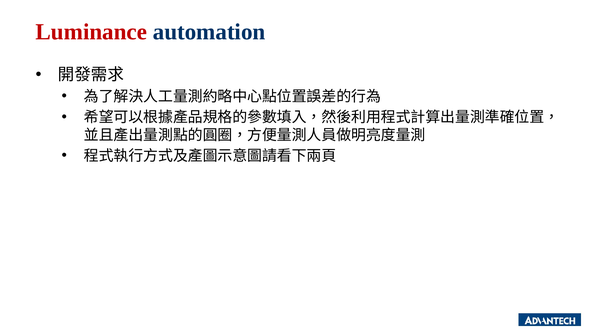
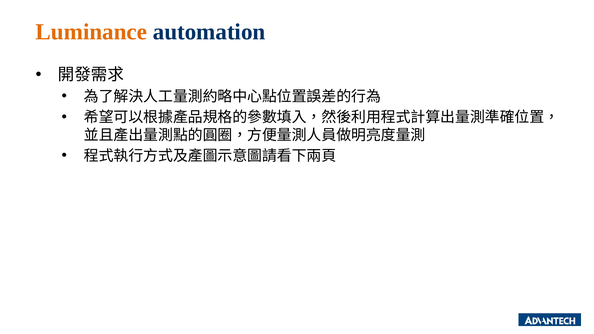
Luminance colour: red -> orange
